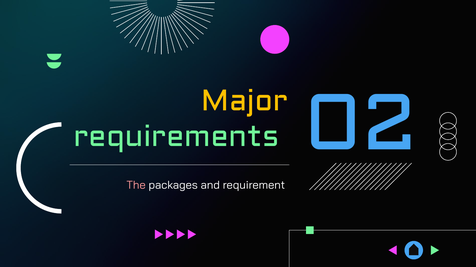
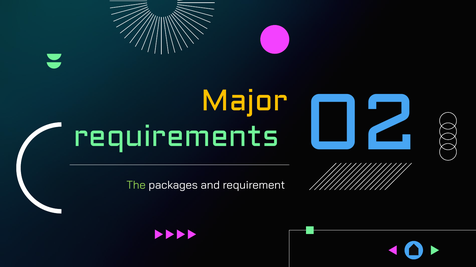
The colour: pink -> light green
